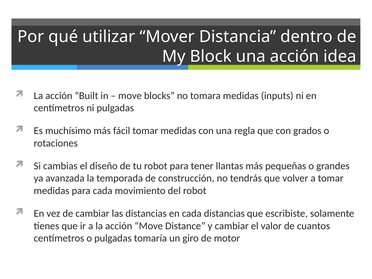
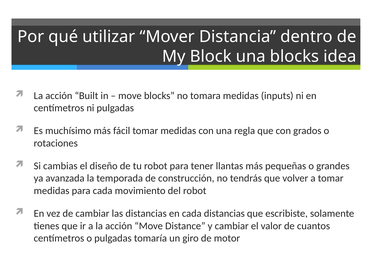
una acción: acción -> blocks
